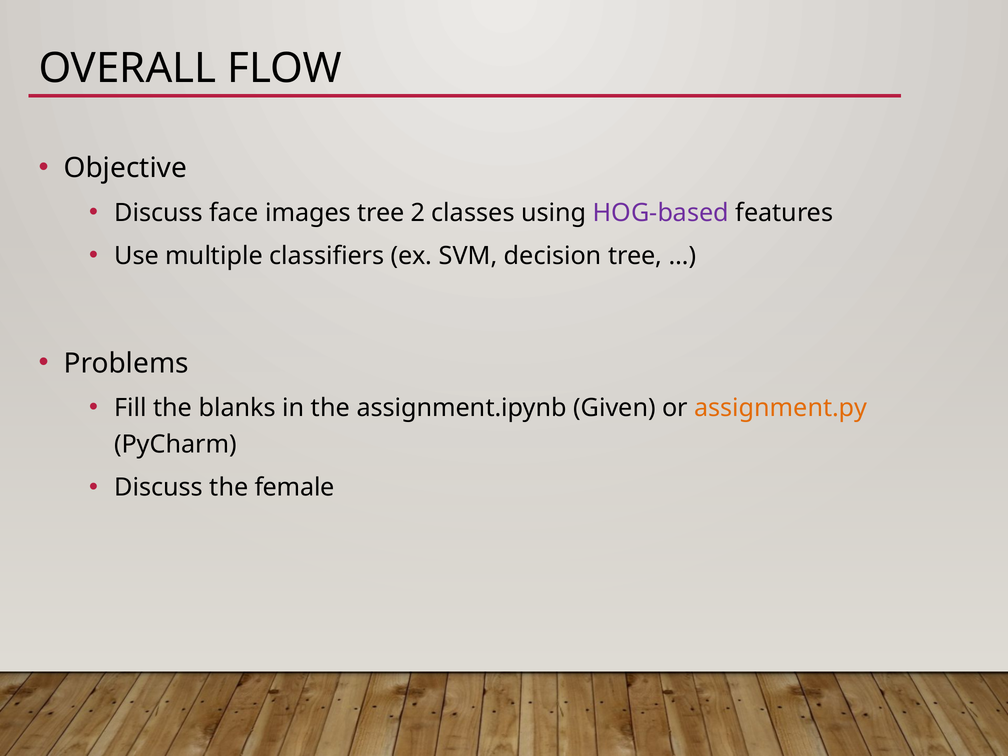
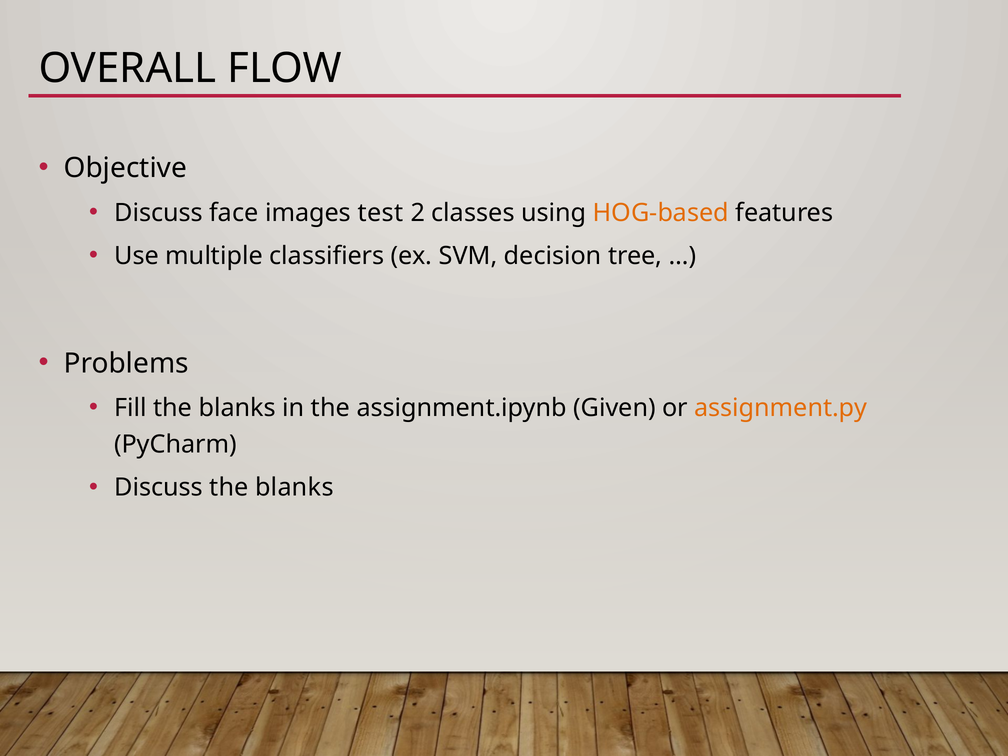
images tree: tree -> test
HOG-based colour: purple -> orange
Discuss the female: female -> blanks
